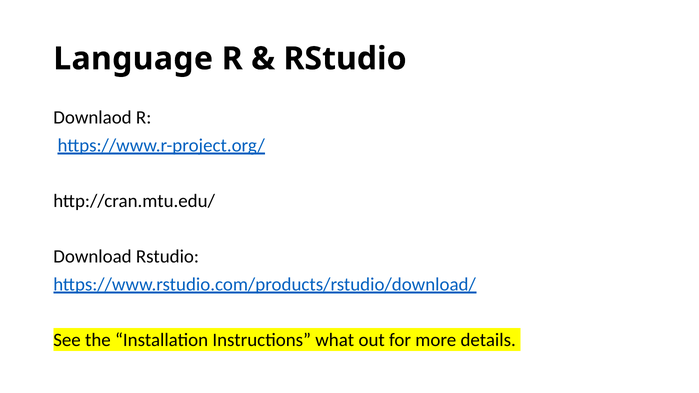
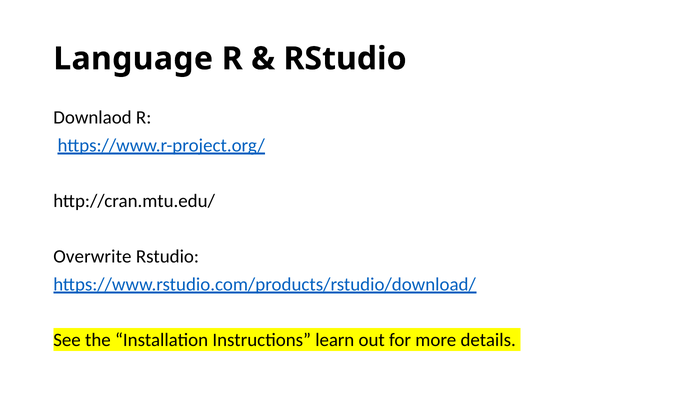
Download: Download -> Overwrite
what: what -> learn
